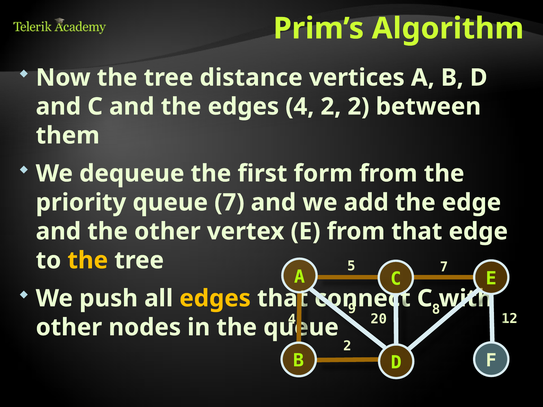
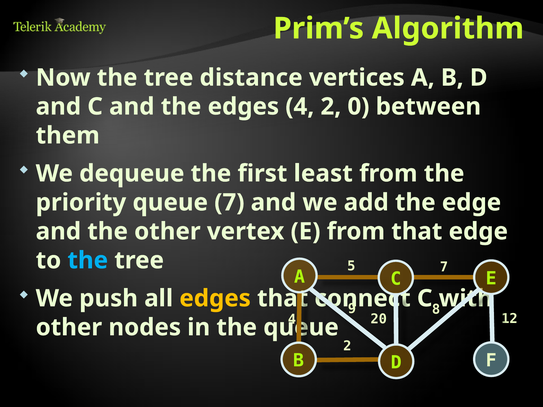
2 2: 2 -> 0
form: form -> least
the at (88, 261) colour: yellow -> light blue
